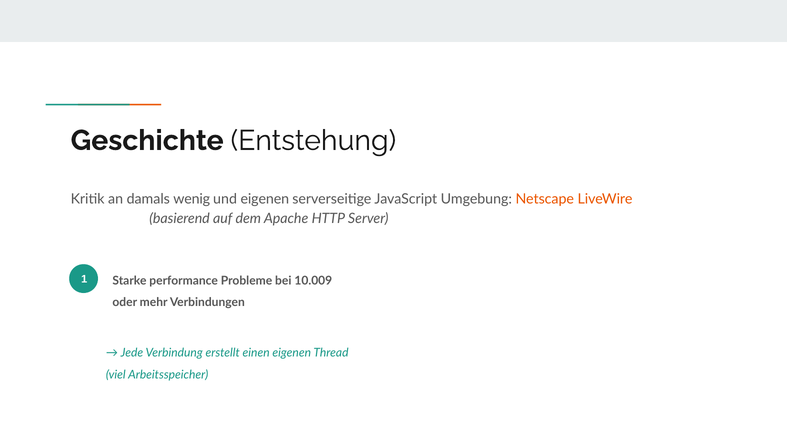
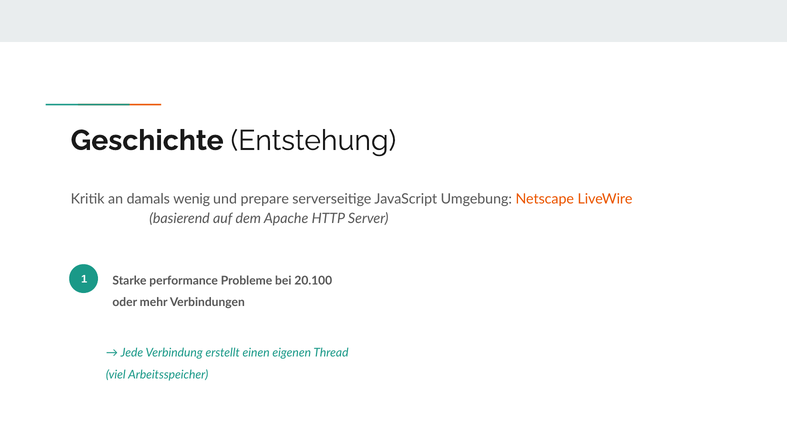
und eigenen: eigenen -> prepare
10.009: 10.009 -> 20.100
